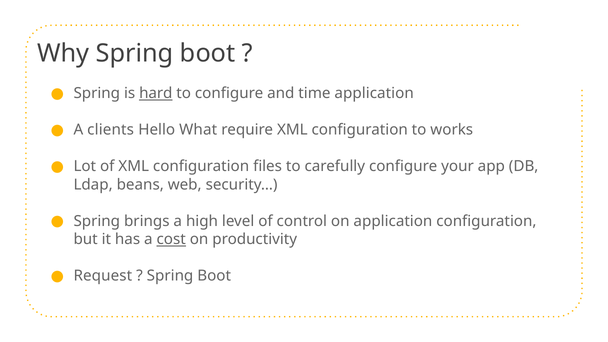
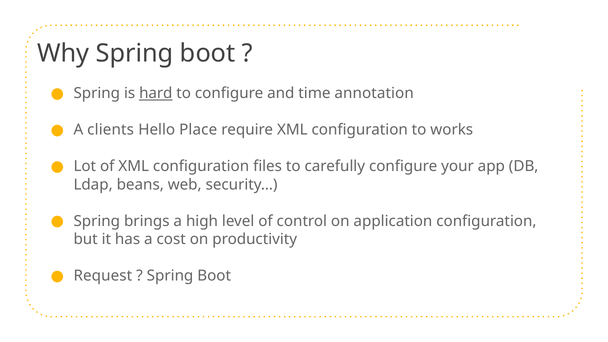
time application: application -> annotation
What: What -> Place
cost underline: present -> none
